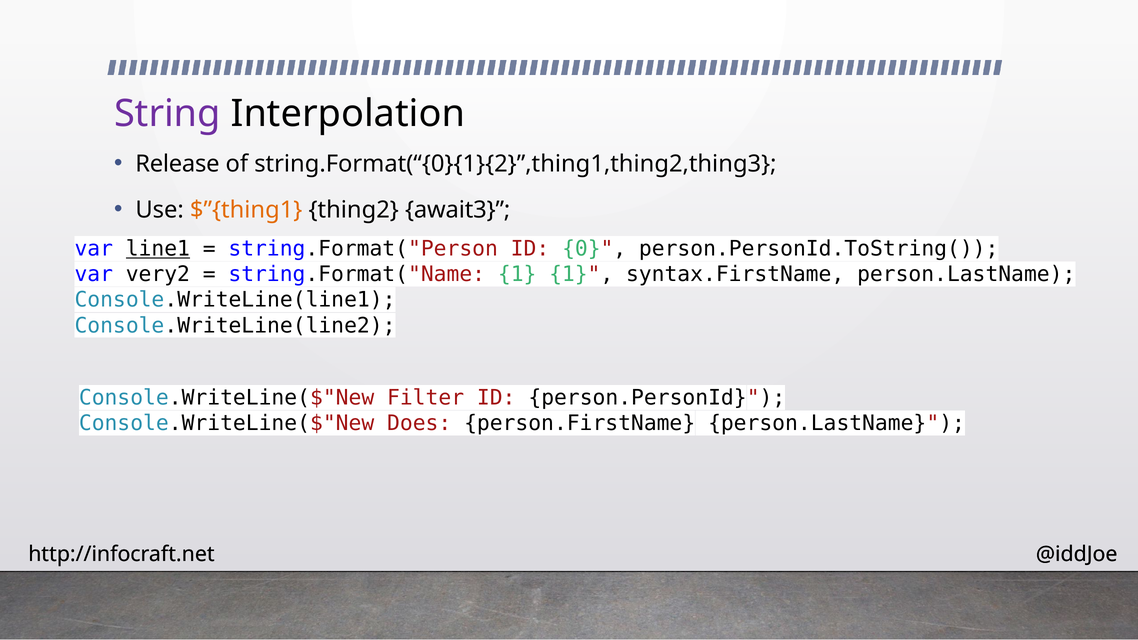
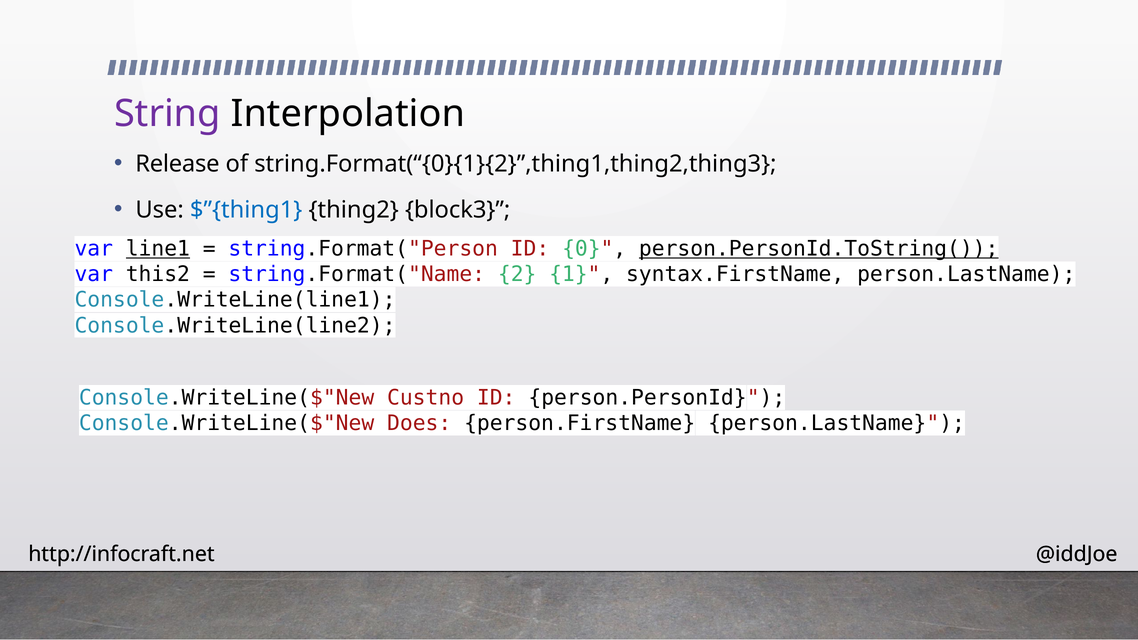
$”{thing1 colour: orange -> blue
await3: await3 -> block3
person.PersonId.ToString( underline: none -> present
very2: very2 -> this2
string.Format("Name 1: 1 -> 2
Filter: Filter -> Custno
